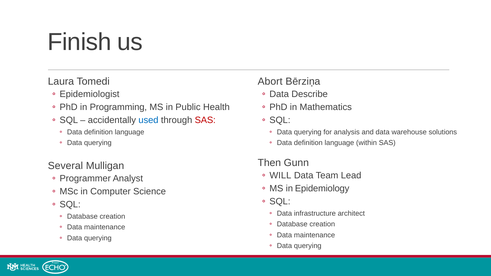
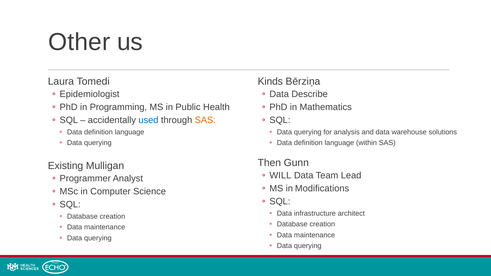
Finish: Finish -> Other
Abort: Abort -> Kinds
SAS at (205, 120) colour: red -> orange
Several: Several -> Existing
Epidemiology: Epidemiology -> Modifications
